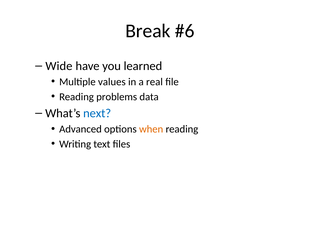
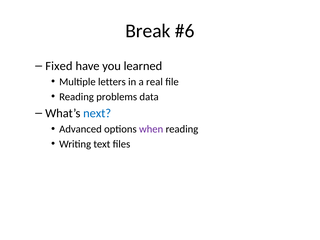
Wide: Wide -> Fixed
values: values -> letters
when colour: orange -> purple
